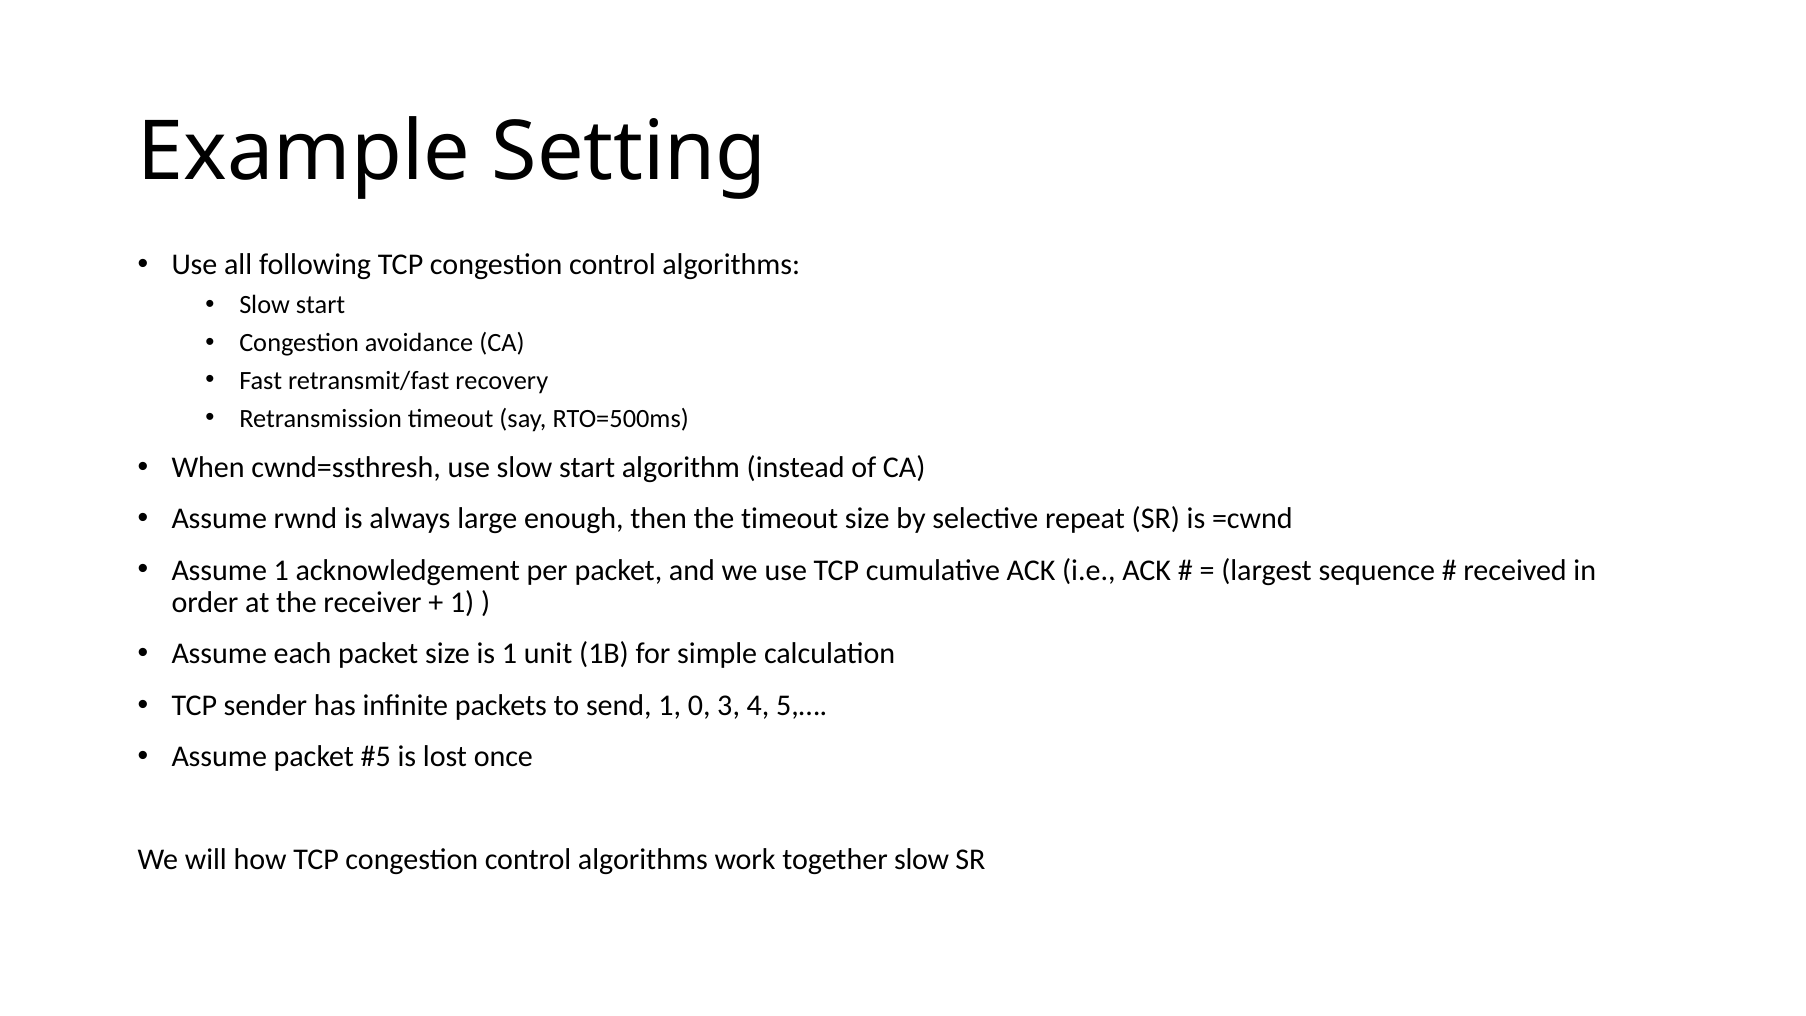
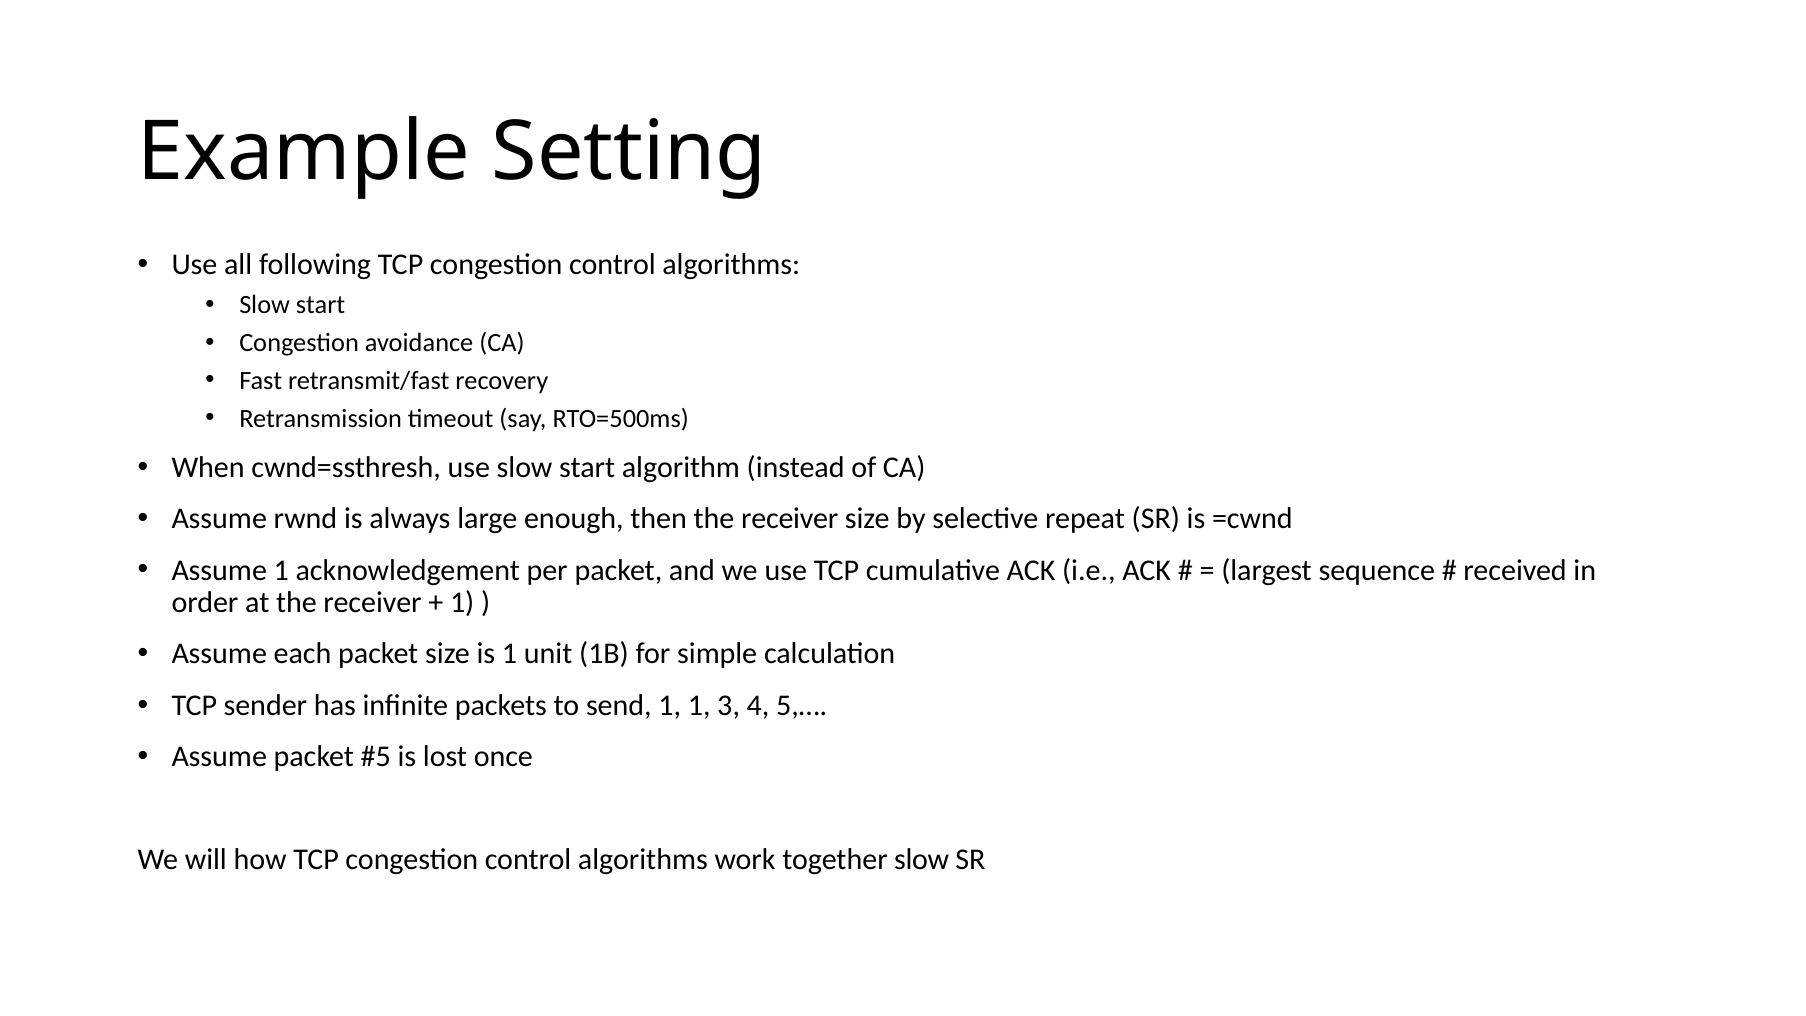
then the timeout: timeout -> receiver
1 0: 0 -> 1
